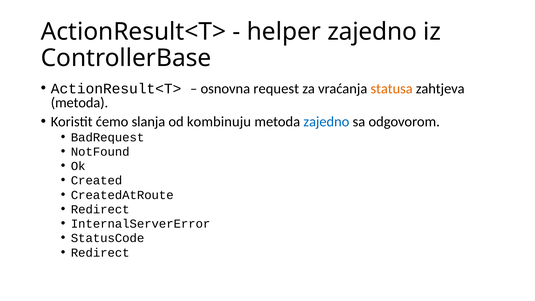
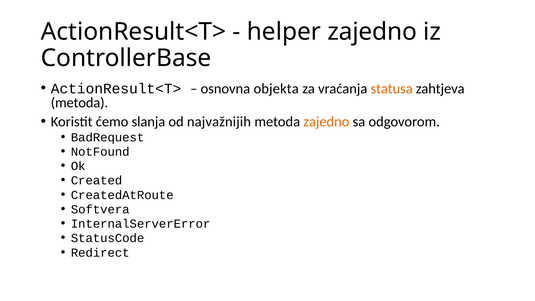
request: request -> objekta
kombinuju: kombinuju -> najvažnijih
zajedno at (326, 122) colour: blue -> orange
Redirect at (100, 209): Redirect -> Softvera
